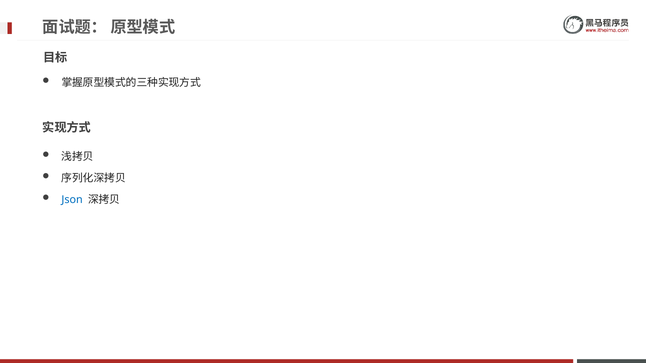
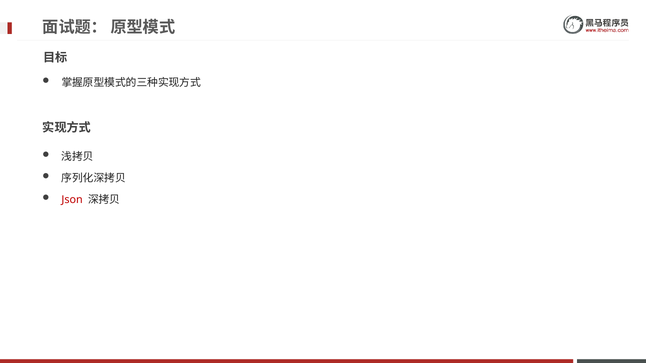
Json colour: blue -> red
